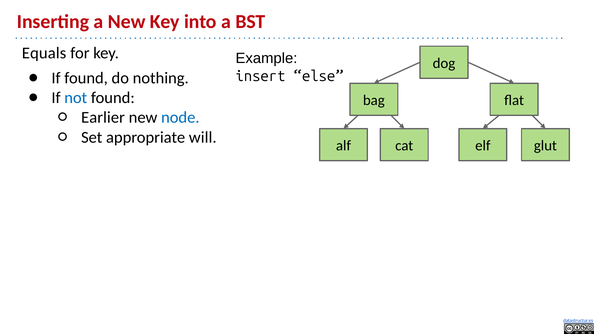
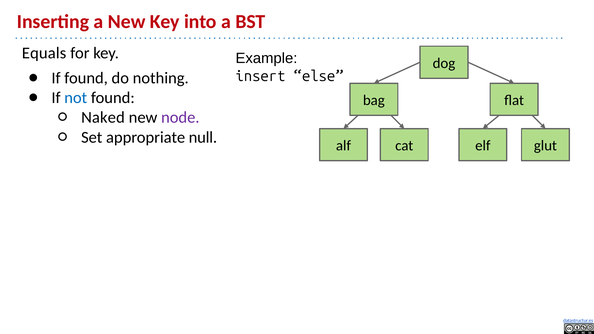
Earlier: Earlier -> Naked
node colour: blue -> purple
will: will -> null
